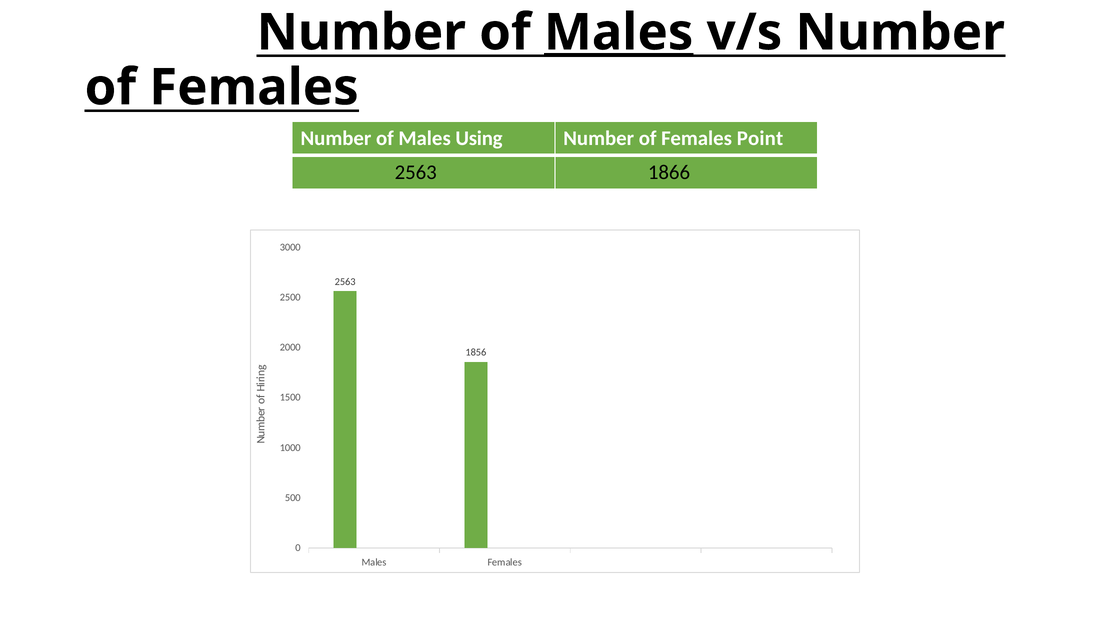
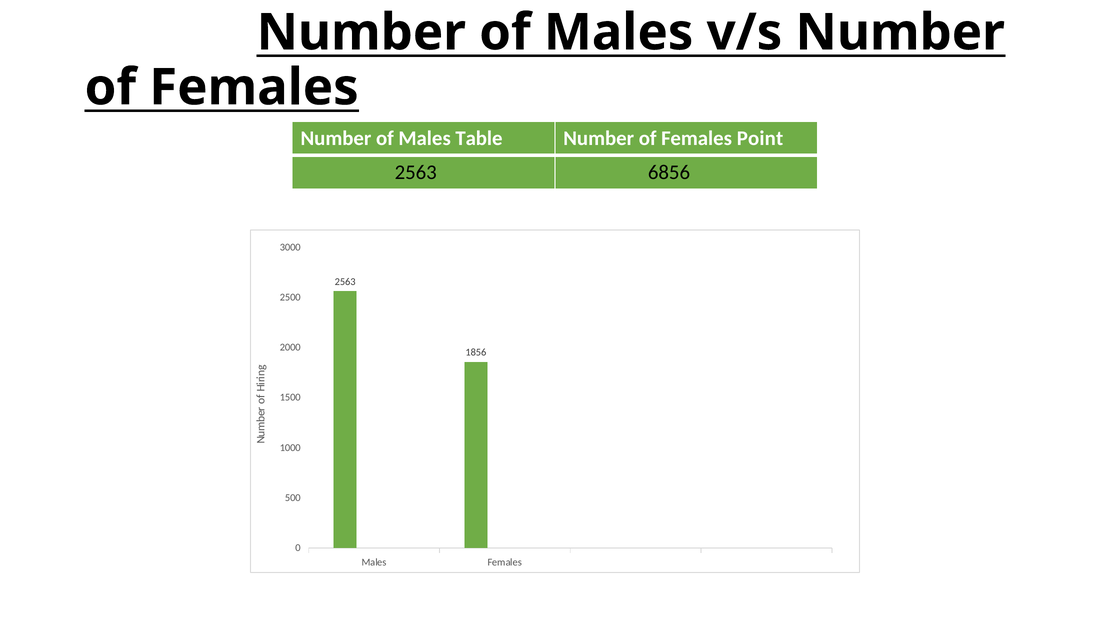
Males at (619, 33) underline: present -> none
Using: Using -> Table
1866: 1866 -> 6856
